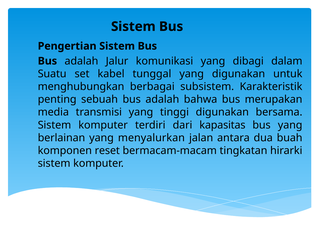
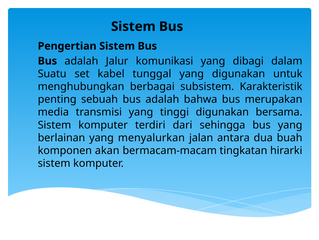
kapasitas: kapasitas -> sehingga
reset: reset -> akan
